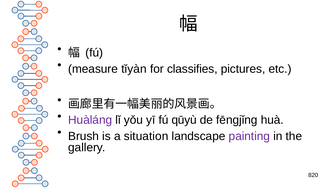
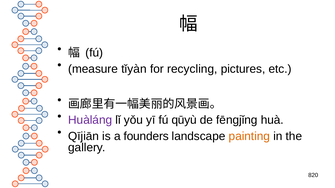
classifies: classifies -> recycling
Brush: Brush -> Qījiān
situation: situation -> founders
painting colour: purple -> orange
